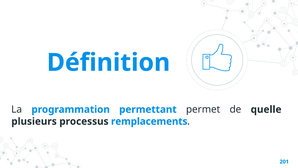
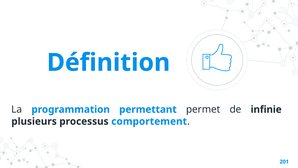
quelle: quelle -> infinie
remplacements: remplacements -> comportement
